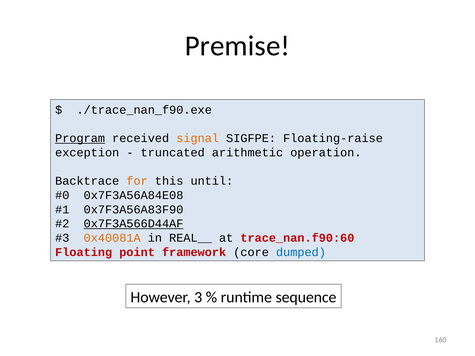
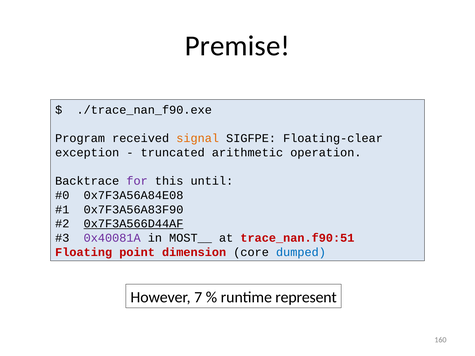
Program underline: present -> none
Floating-raise: Floating-raise -> Floating-clear
for colour: orange -> purple
0x40081A colour: orange -> purple
REAL__: REAL__ -> MOST__
trace_nan.f90:60: trace_nan.f90:60 -> trace_nan.f90:51
framework: framework -> dimension
3: 3 -> 7
sequence: sequence -> represent
